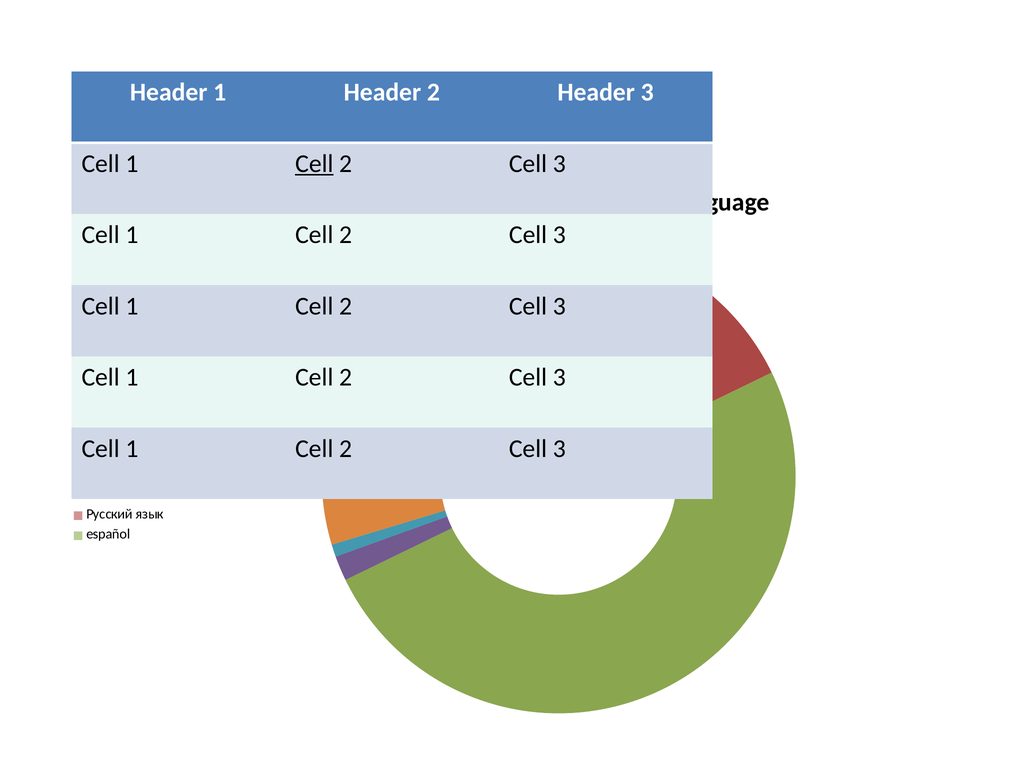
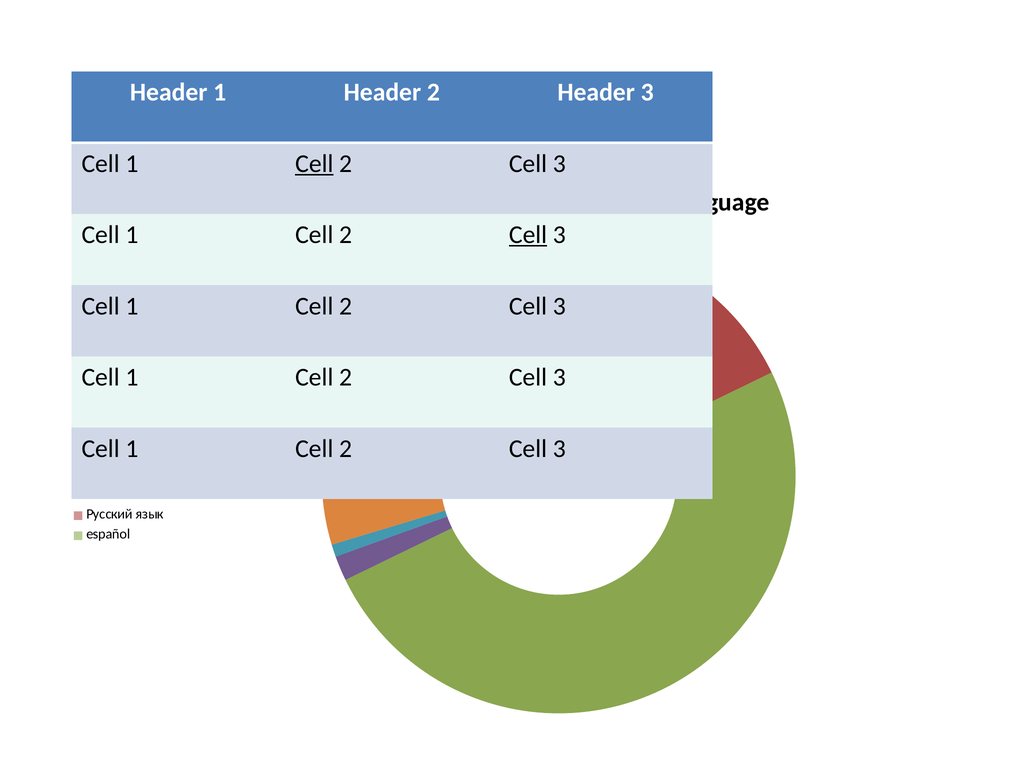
Cell at (528, 235) underline: none -> present
